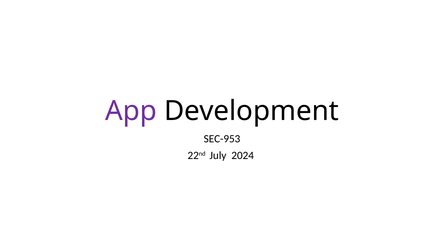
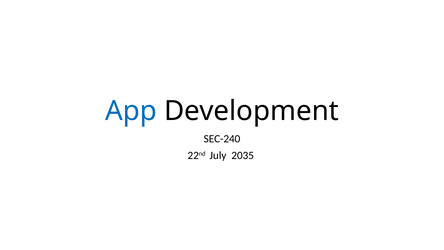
App colour: purple -> blue
SEC-953: SEC-953 -> SEC-240
2024: 2024 -> 2035
